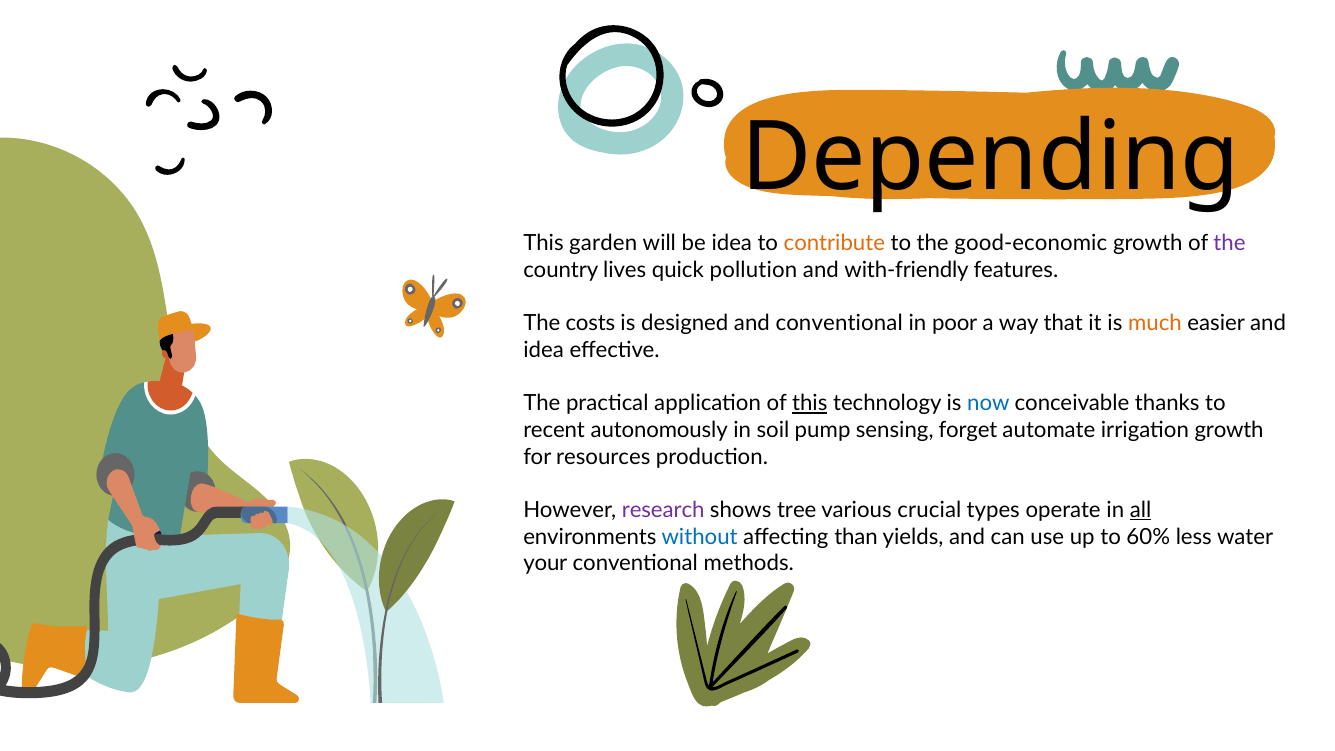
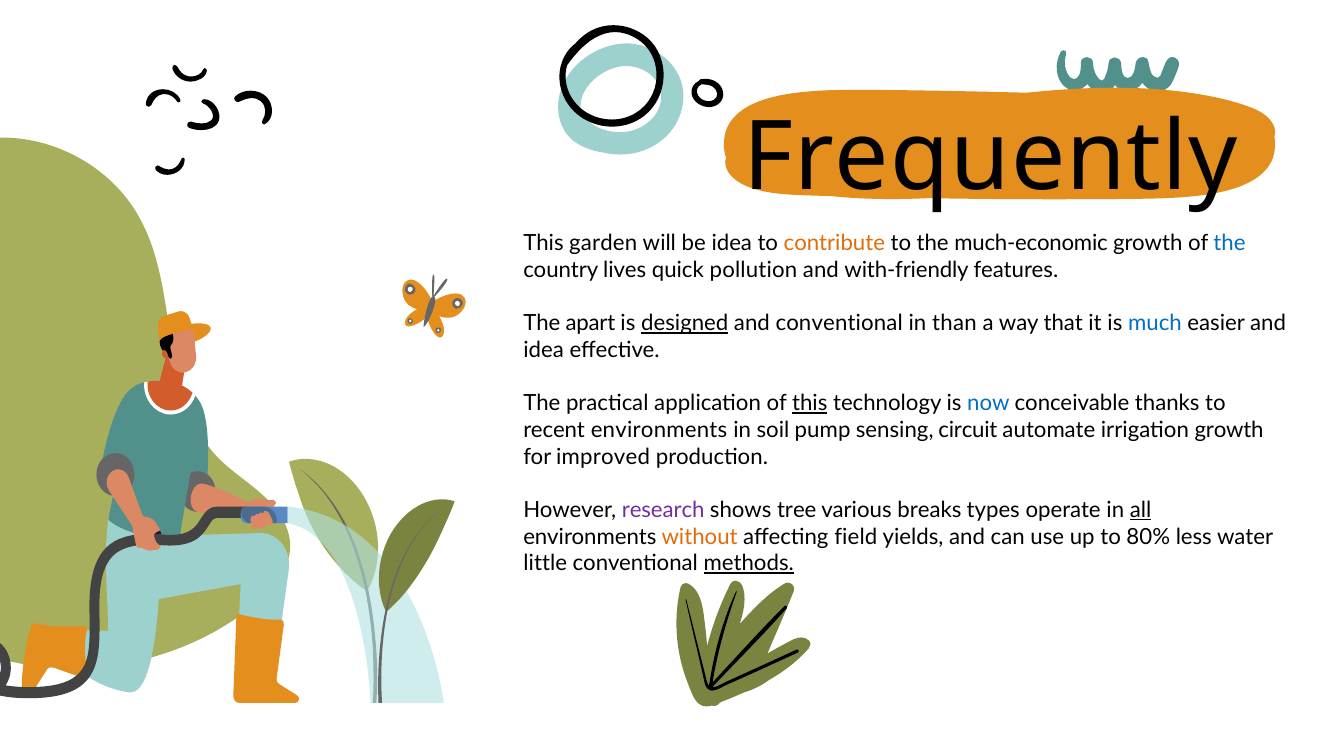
Depending: Depending -> Frequently
good-economic: good-economic -> much-economic
the at (1229, 243) colour: purple -> blue
costs: costs -> apart
designed underline: none -> present
poor: poor -> than
much colour: orange -> blue
recent autonomously: autonomously -> environments
forget: forget -> circuit
resources: resources -> improved
crucial: crucial -> breaks
without colour: blue -> orange
than: than -> field
60%: 60% -> 80%
your: your -> little
methods underline: none -> present
